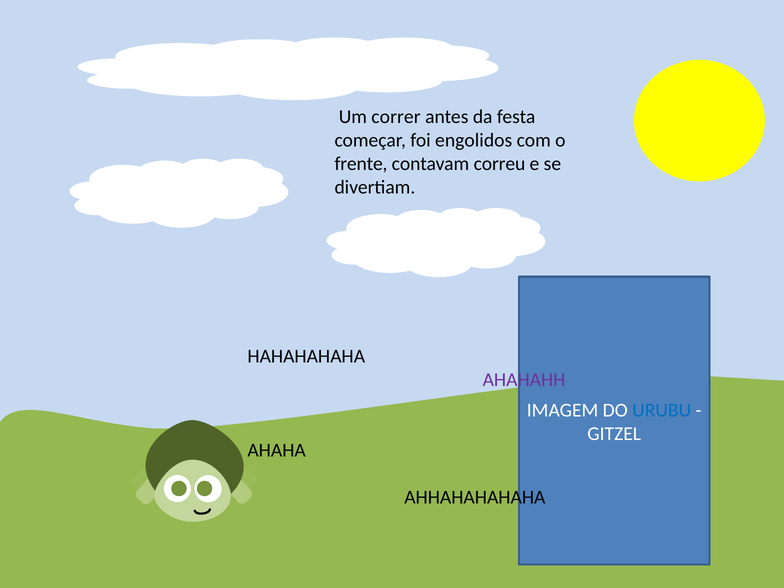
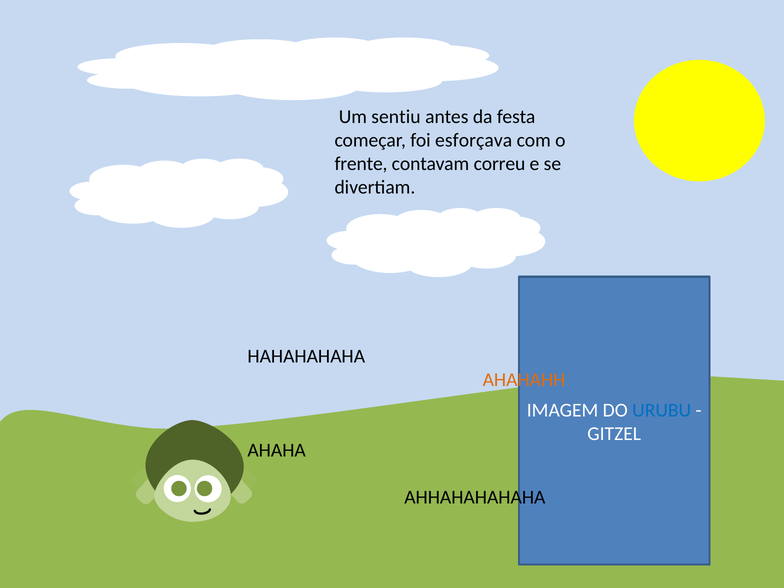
correr: correr -> sentiu
engolidos: engolidos -> esforçava
AHAHAHH colour: purple -> orange
